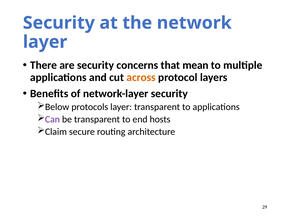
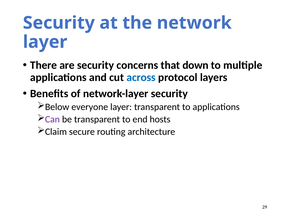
mean: mean -> down
across colour: orange -> blue
protocols: protocols -> everyone
